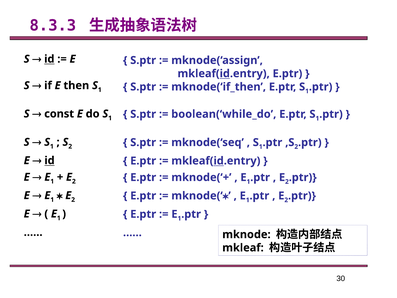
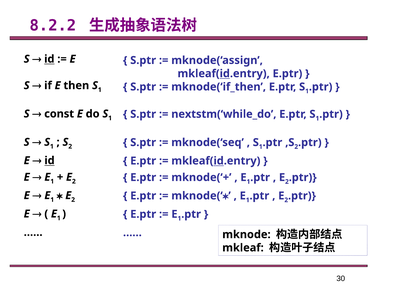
8.3.3: 8.3.3 -> 8.2.2
boolean(‘while_do: boolean(‘while_do -> nextstm(‘while_do
